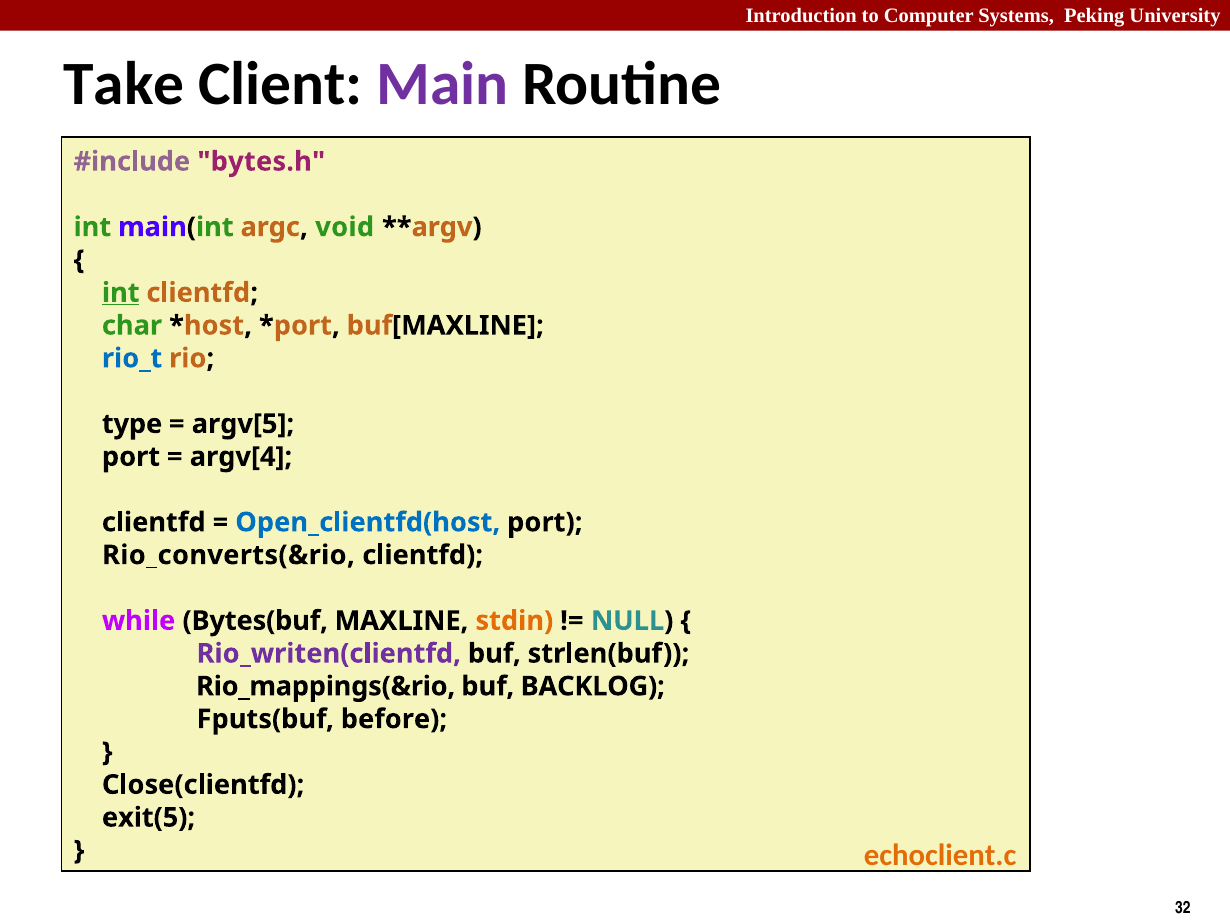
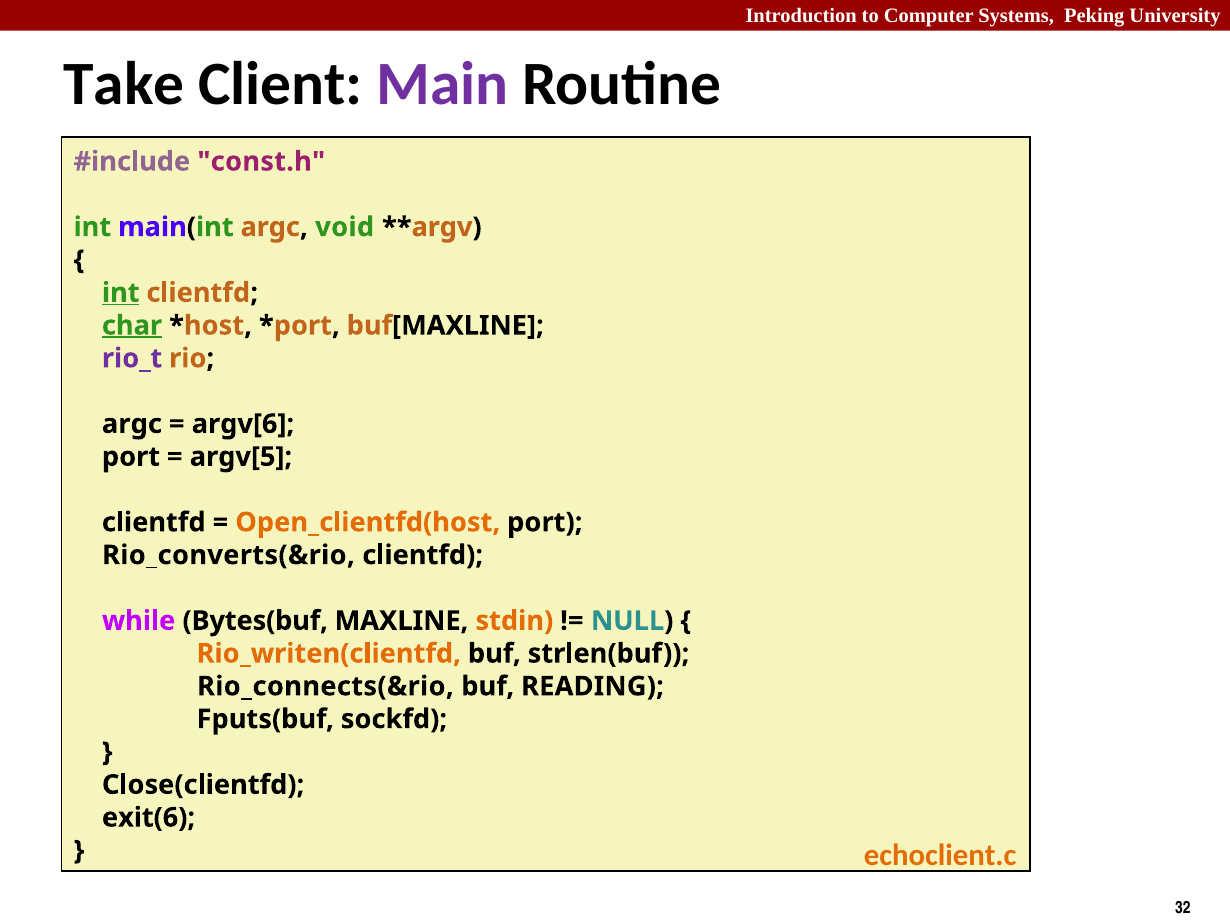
bytes.h: bytes.h -> const.h
char underline: none -> present
rio_t colour: blue -> purple
type at (132, 424): type -> argc
argv[5: argv[5 -> argv[6
argv[4: argv[4 -> argv[5
Open_clientfd(host colour: blue -> orange
Rio_writen(clientfd colour: purple -> orange
Rio_mappings(&rio: Rio_mappings(&rio -> Rio_connects(&rio
BACKLOG: BACKLOG -> READING
before: before -> sockfd
exit(5: exit(5 -> exit(6
